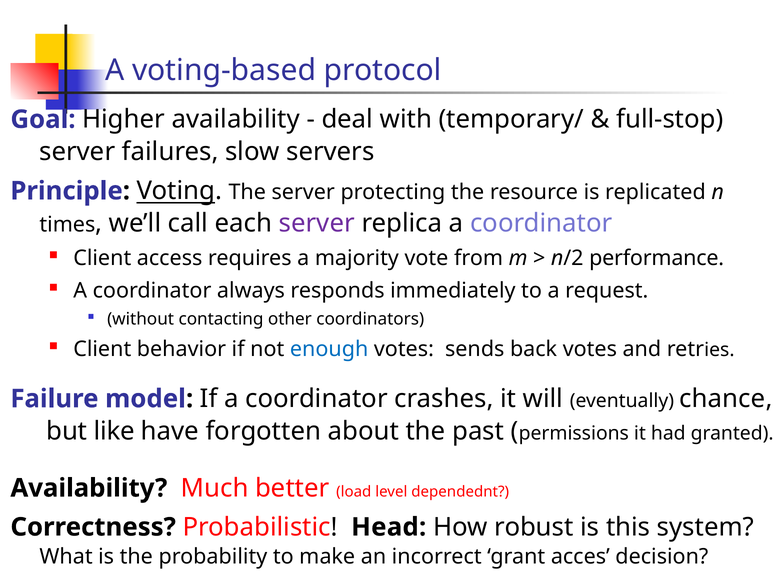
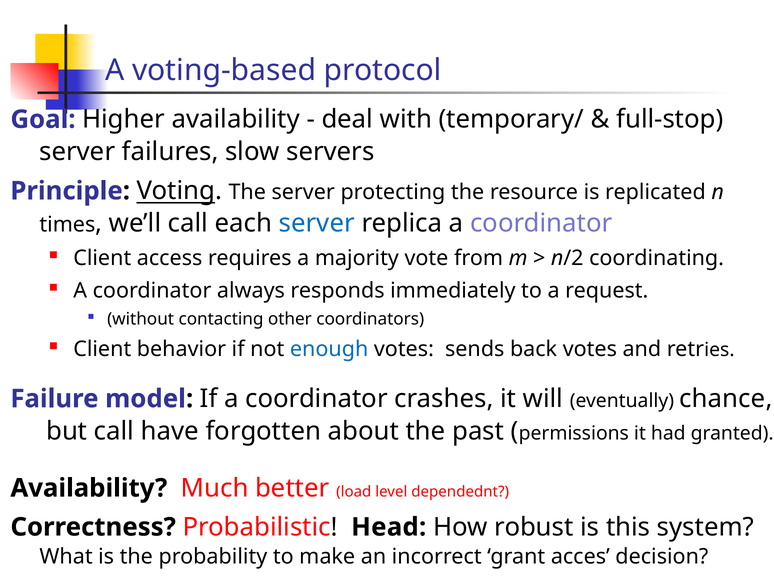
server at (317, 223) colour: purple -> blue
performance: performance -> coordinating
but like: like -> call
